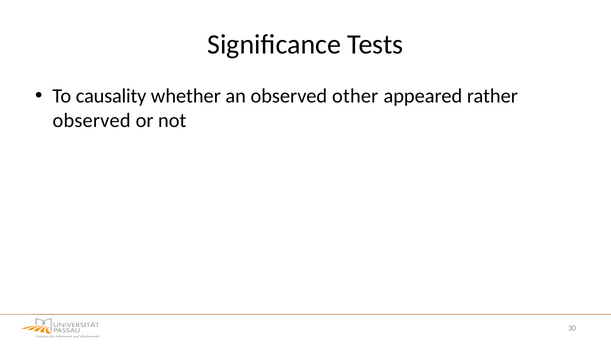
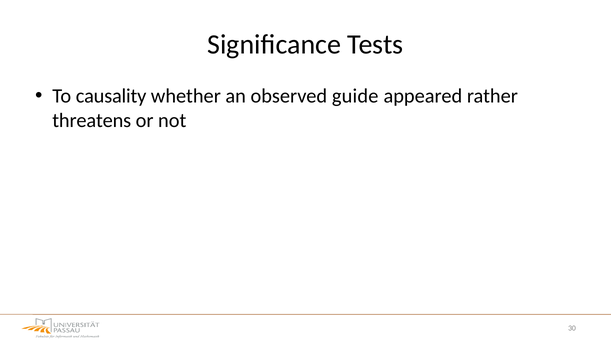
other: other -> guide
observed at (92, 121): observed -> threatens
